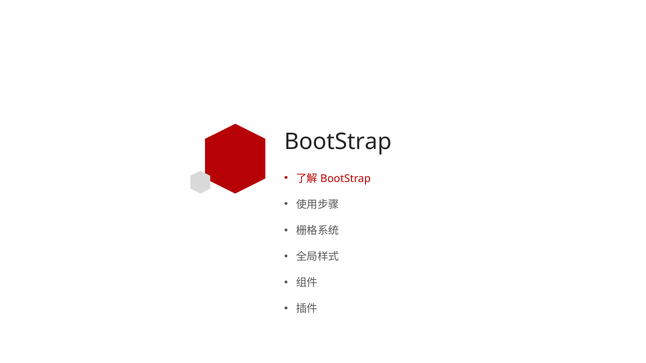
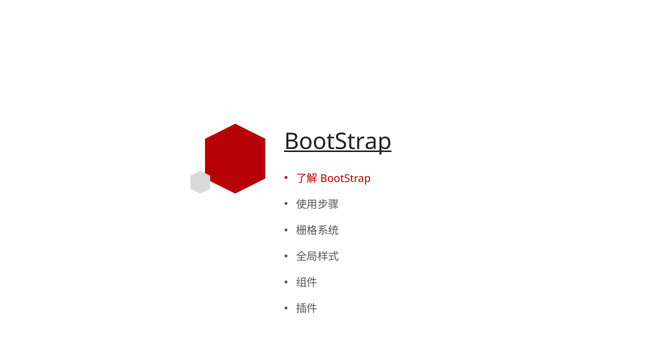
BootStrap underline: none -> present
